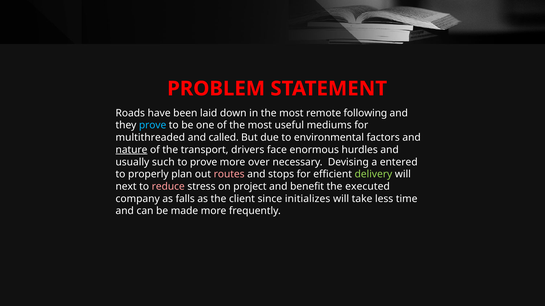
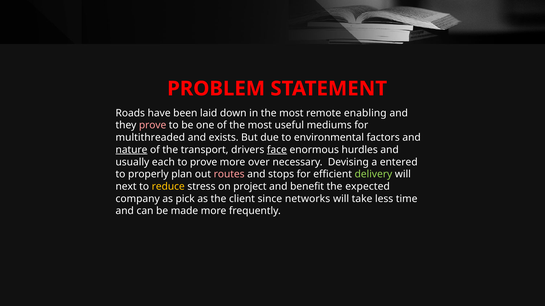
following: following -> enabling
prove at (153, 125) colour: light blue -> pink
called: called -> exists
face underline: none -> present
such: such -> each
reduce colour: pink -> yellow
executed: executed -> expected
falls: falls -> pick
initializes: initializes -> networks
